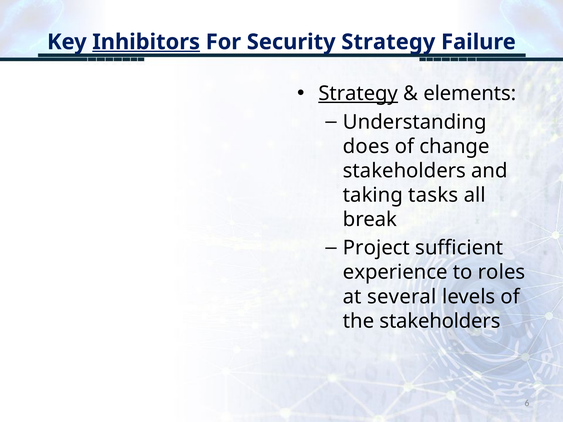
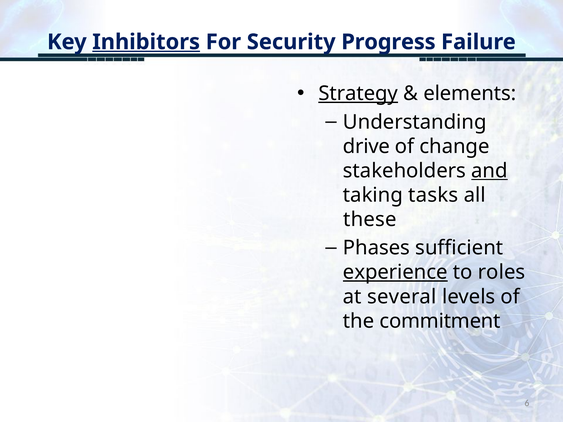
Security Strategy: Strategy -> Progress
does: does -> drive
and underline: none -> present
break: break -> these
Project: Project -> Phases
experience underline: none -> present
the stakeholders: stakeholders -> commitment
